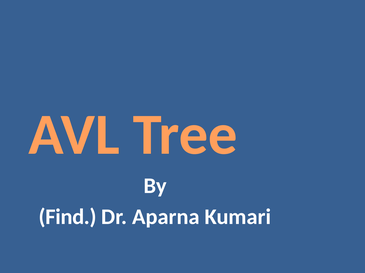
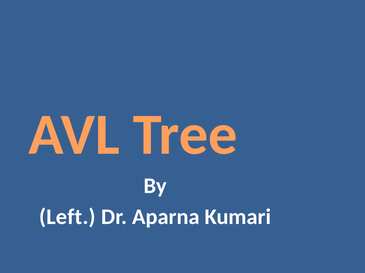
Find: Find -> Left
